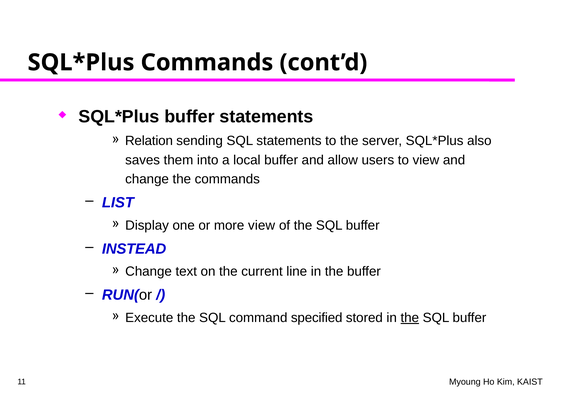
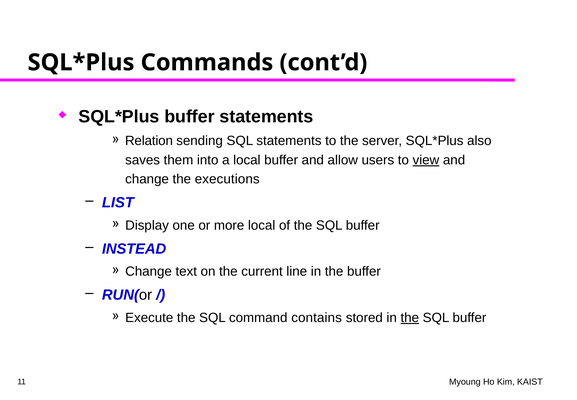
view at (426, 160) underline: none -> present
the commands: commands -> executions
more view: view -> local
specified: specified -> contains
